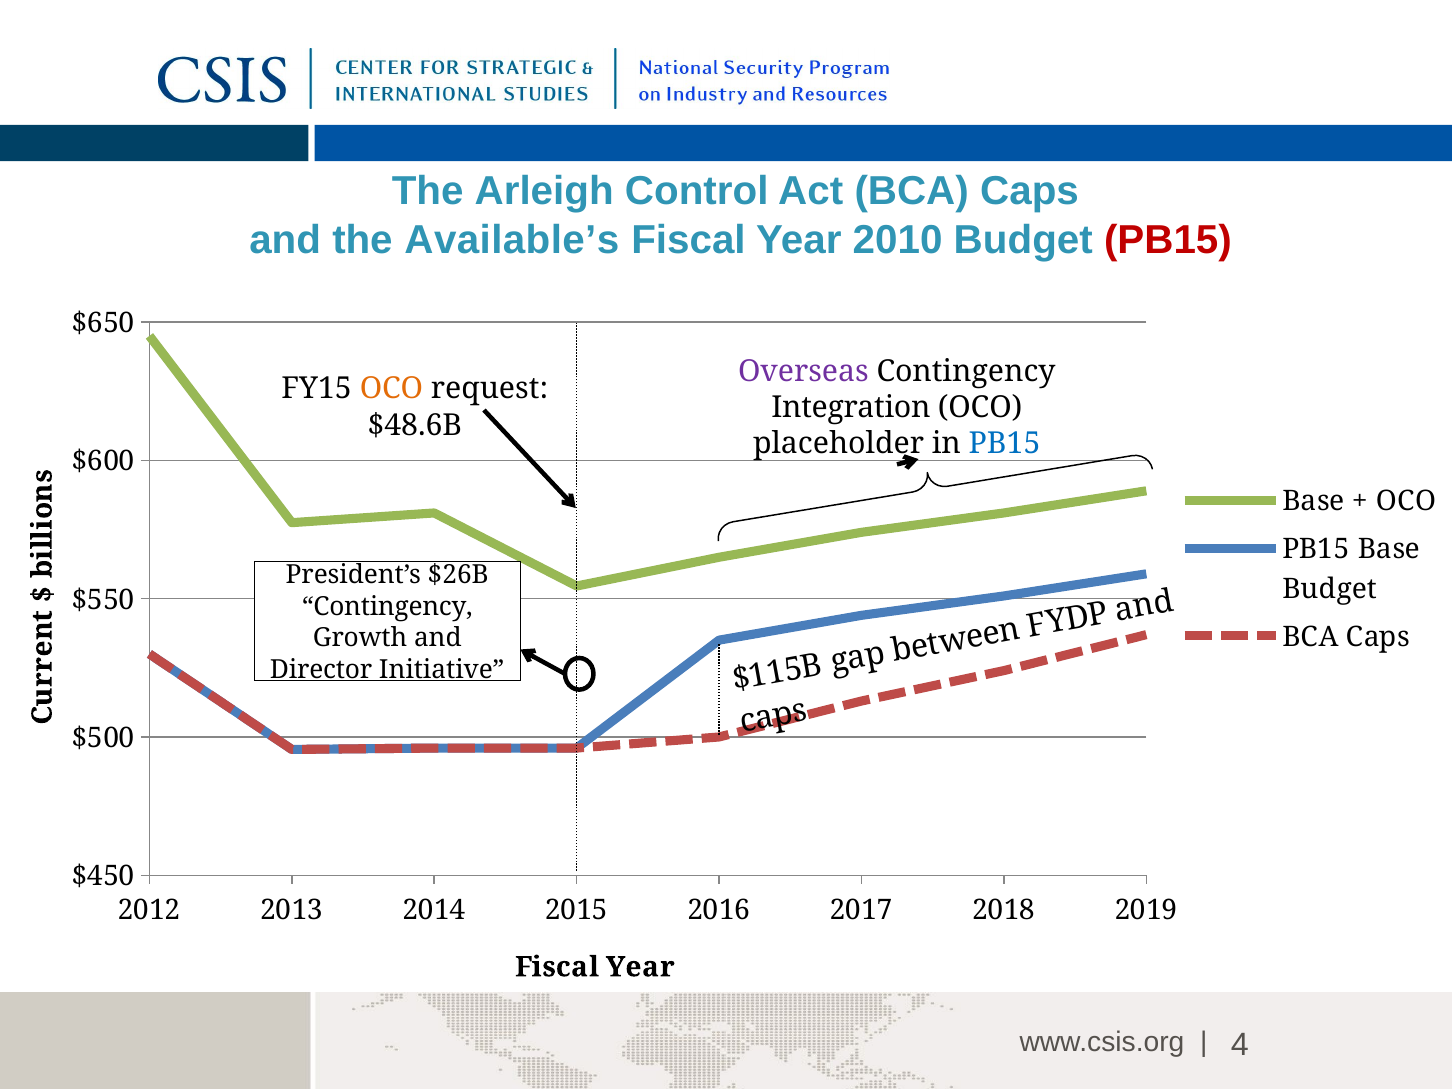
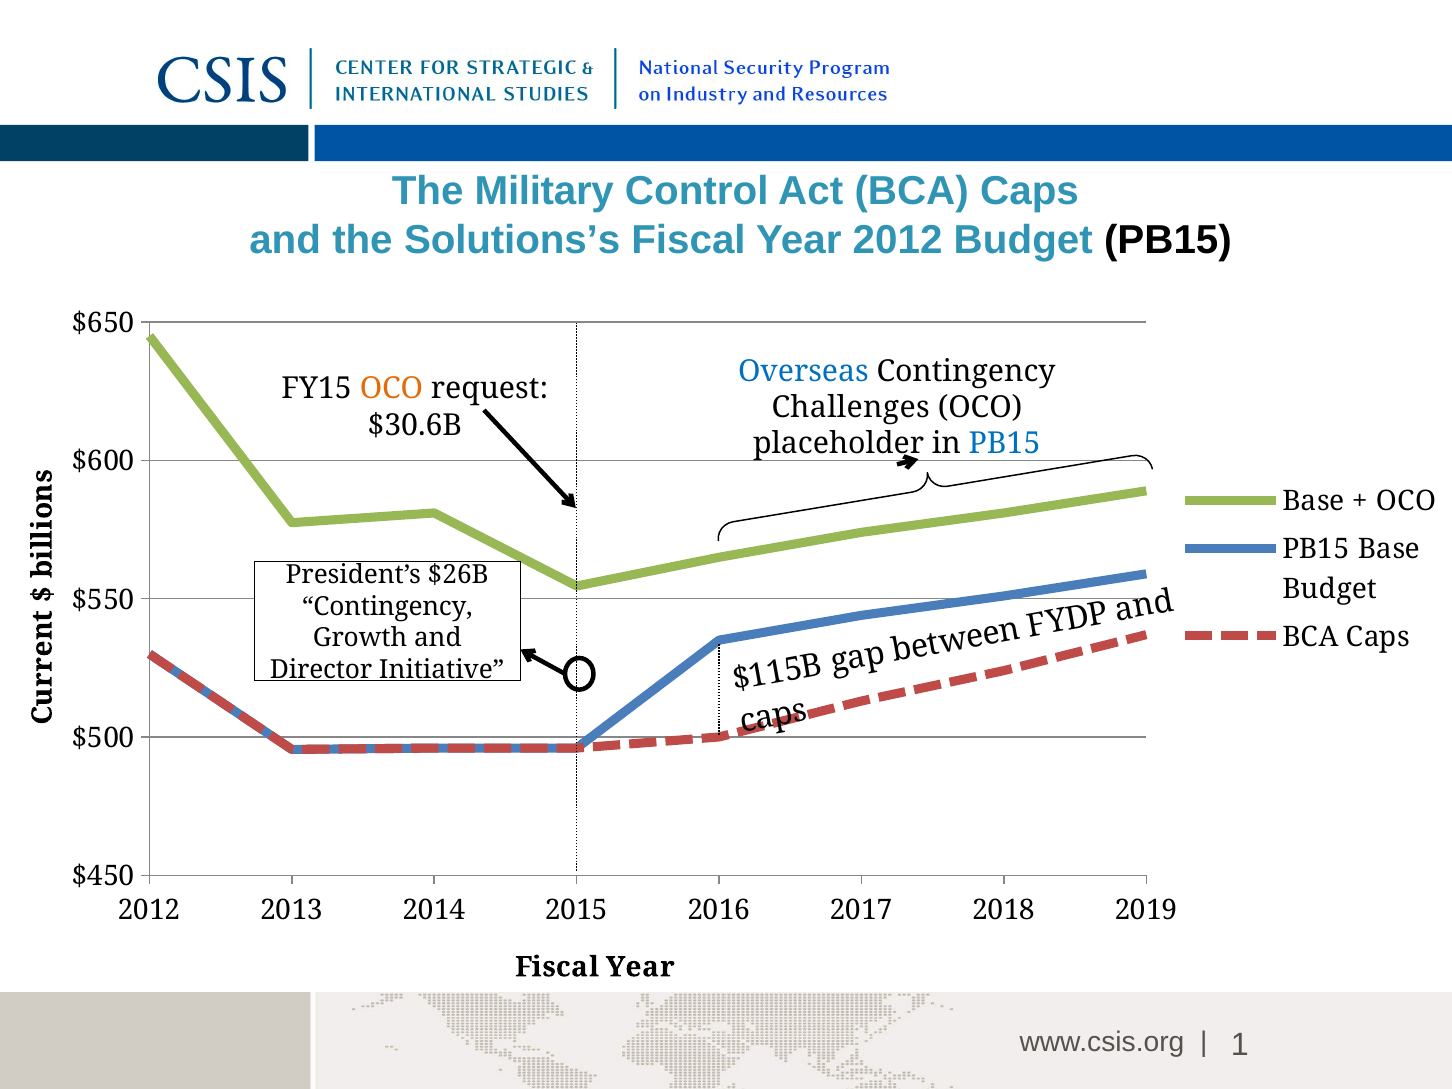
Arleigh: Arleigh -> Military
Available’s: Available’s -> Solutions’s
Year 2010: 2010 -> 2012
PB15 at (1168, 240) colour: red -> black
Overseas colour: purple -> blue
Integration: Integration -> Challenges
$48.6B: $48.6B -> $30.6B
4: 4 -> 1
